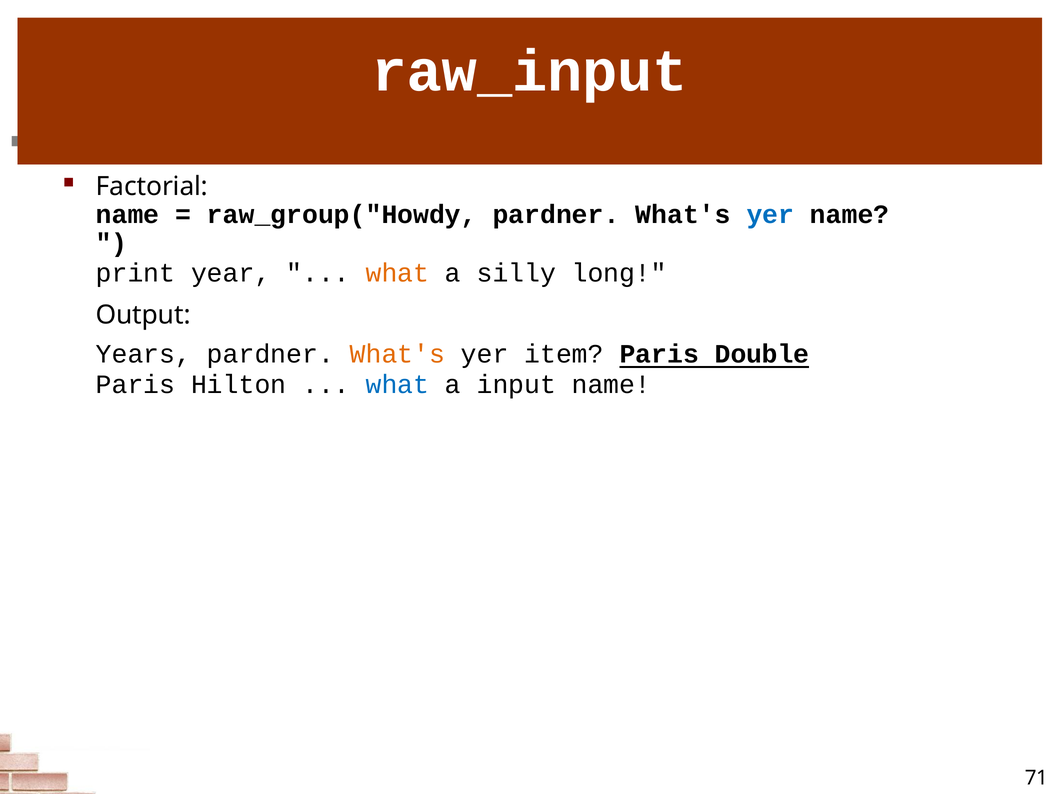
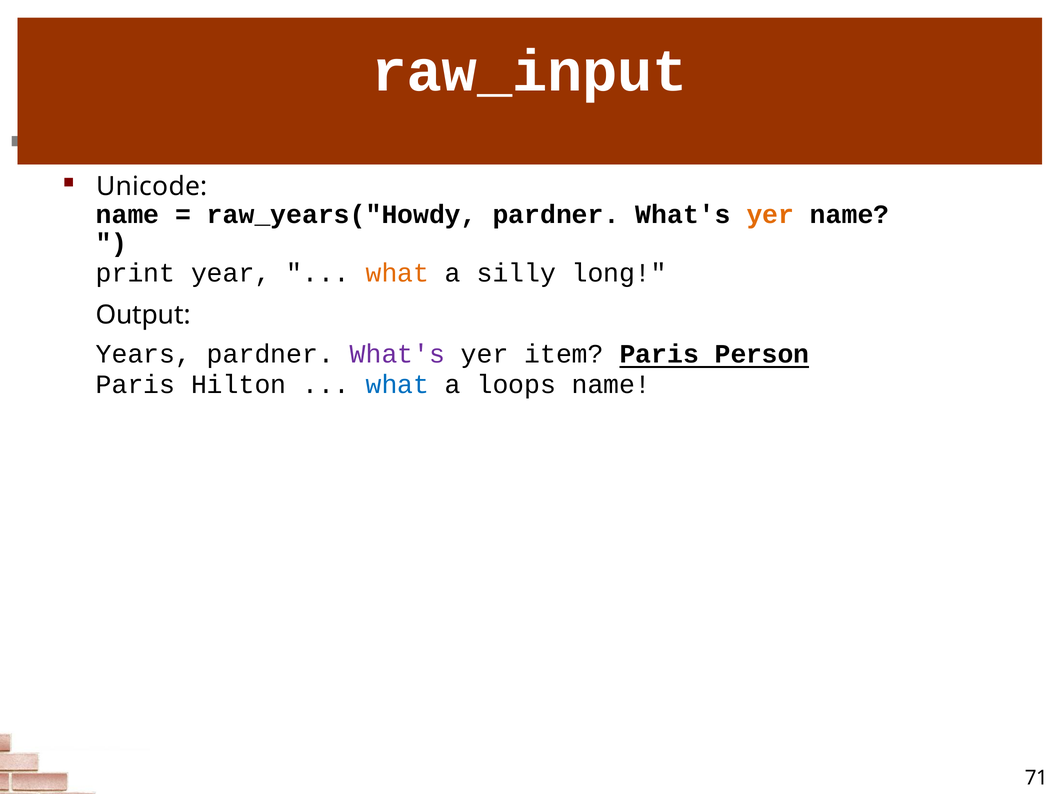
Factorial: Factorial -> Unicode
raw_group("Howdy: raw_group("Howdy -> raw_years("Howdy
yer at (770, 214) colour: blue -> orange
What's at (397, 354) colour: orange -> purple
Double: Double -> Person
a input: input -> loops
